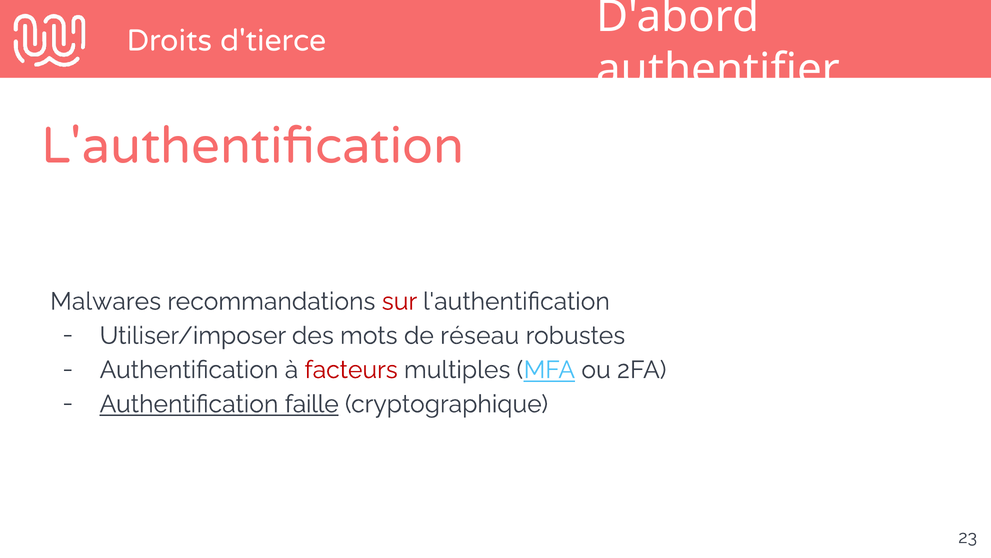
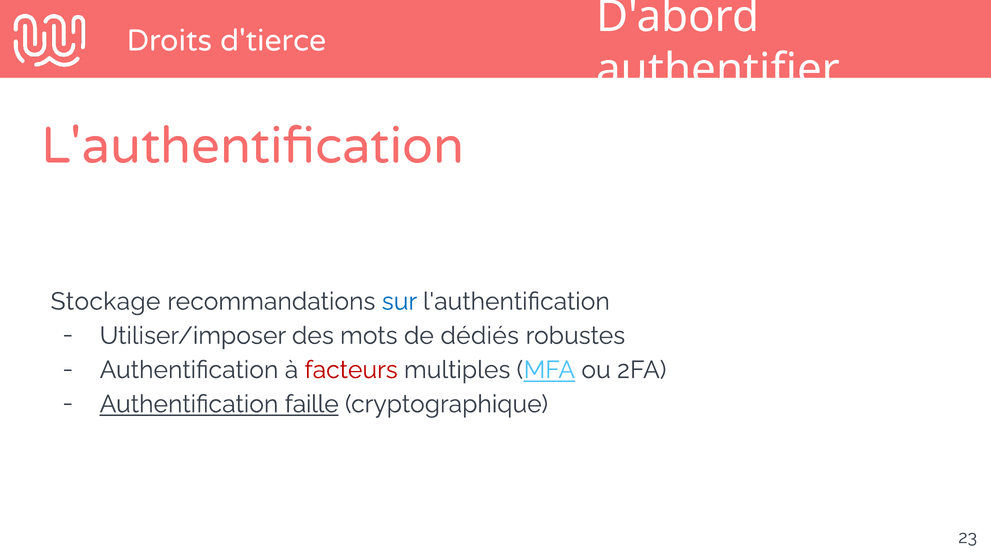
Malwares: Malwares -> Stockage
sur colour: red -> blue
réseau: réseau -> dédiés
